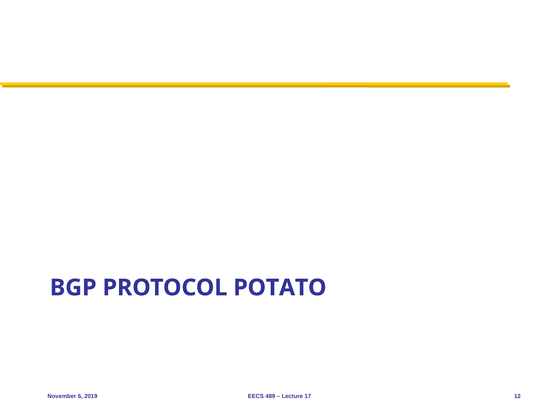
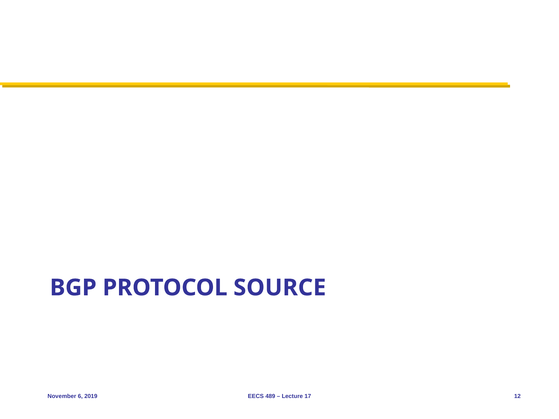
POTATO: POTATO -> SOURCE
